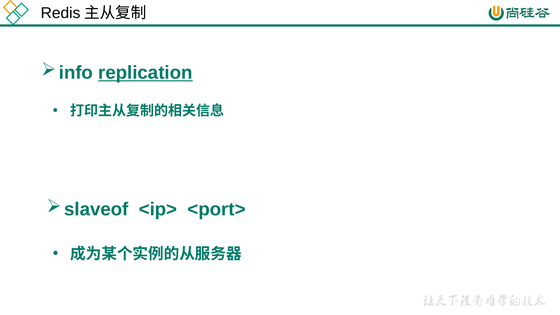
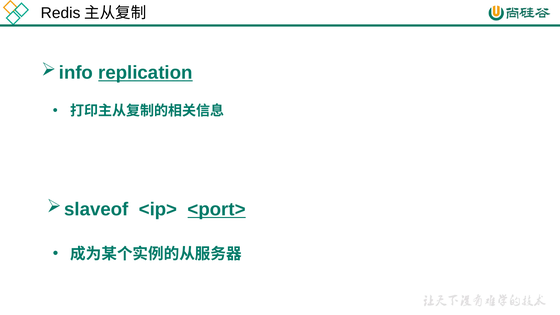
<port> underline: none -> present
